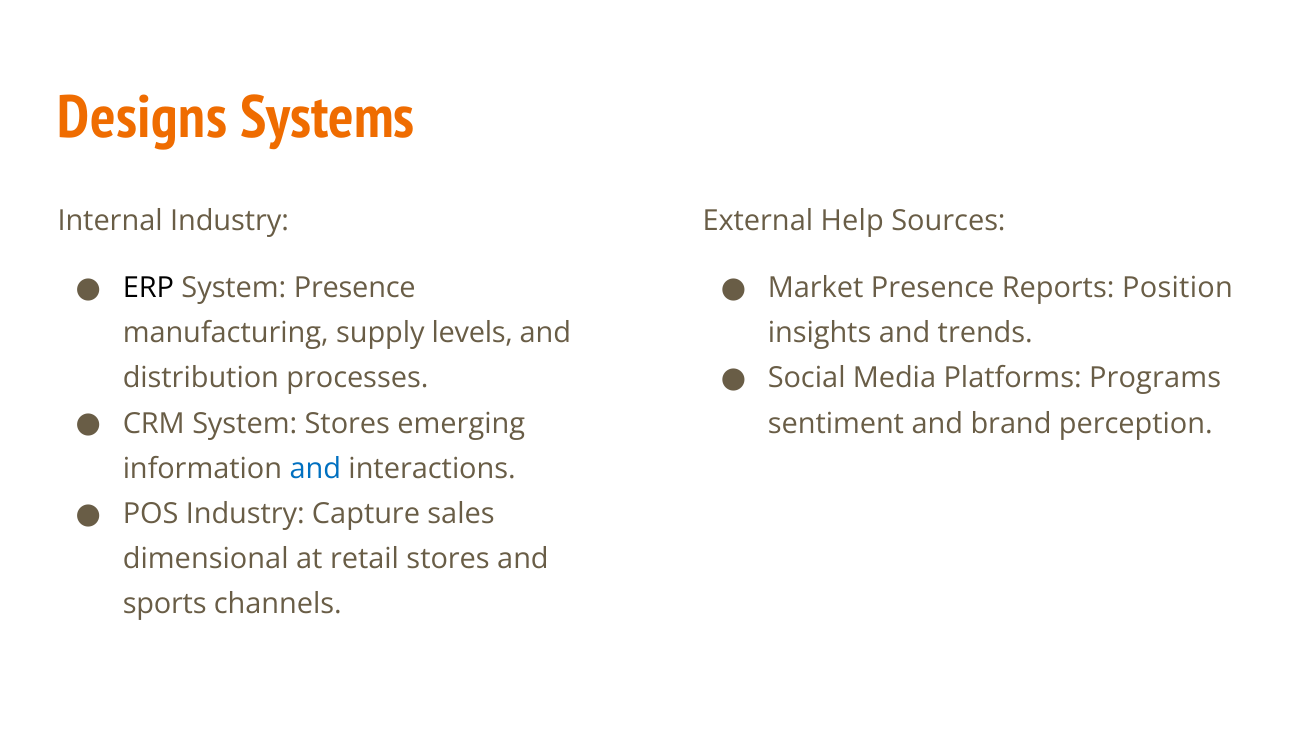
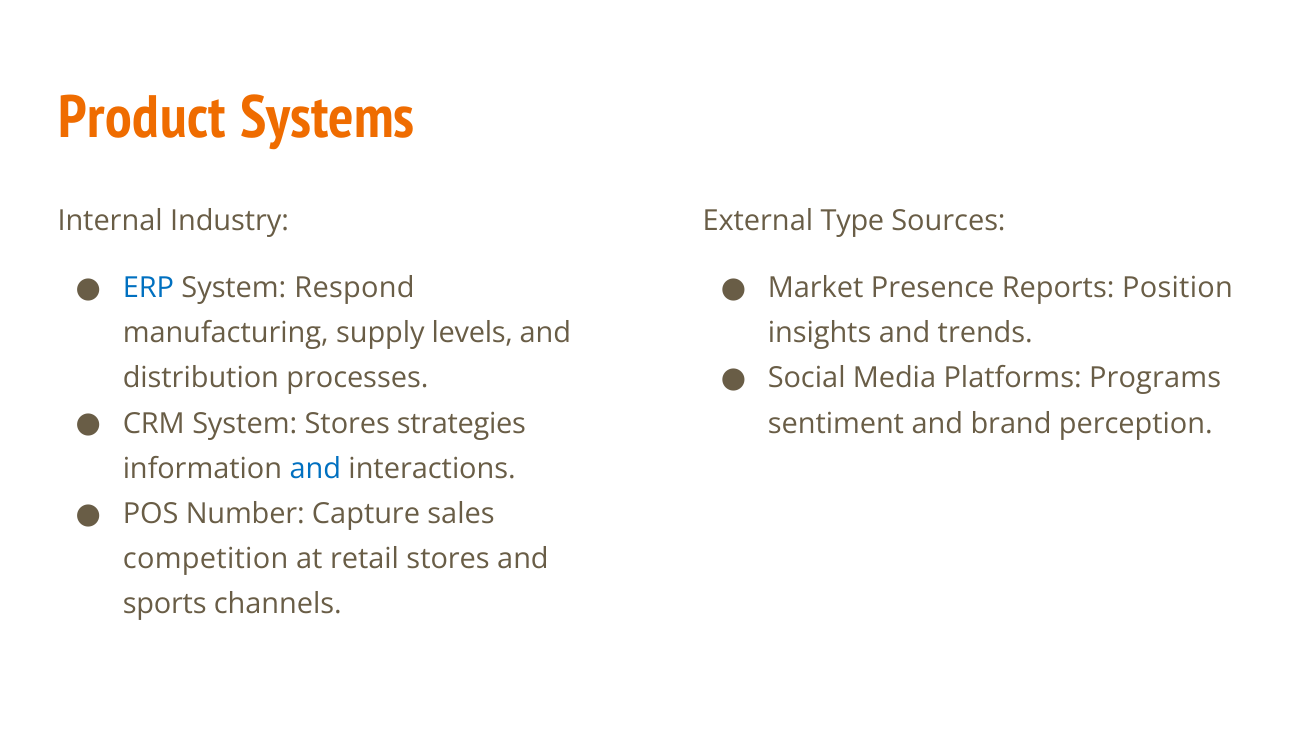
Designs: Designs -> Product
Help: Help -> Type
ERP colour: black -> blue
System Presence: Presence -> Respond
emerging: emerging -> strategies
POS Industry: Industry -> Number
dimensional: dimensional -> competition
